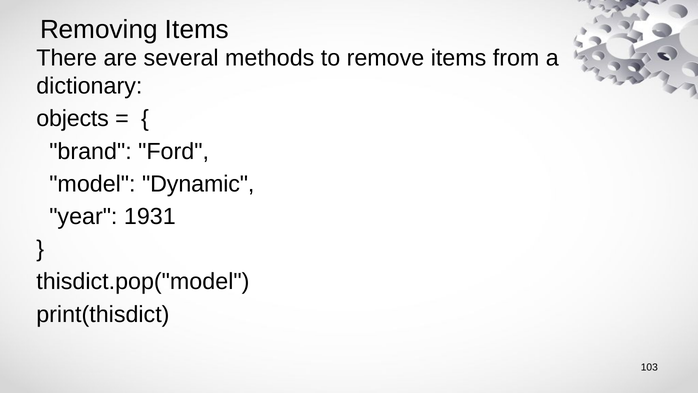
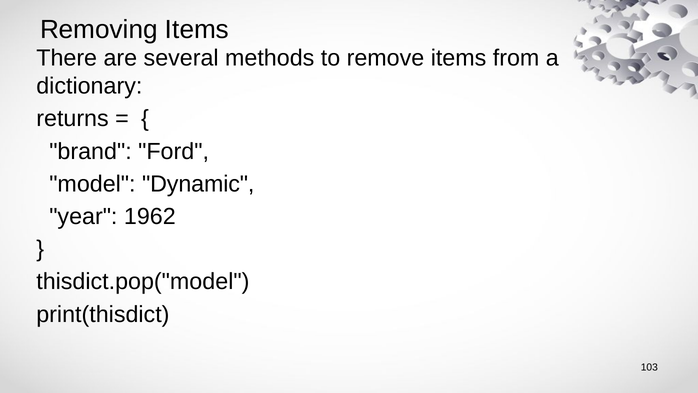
objects: objects -> returns
1931: 1931 -> 1962
